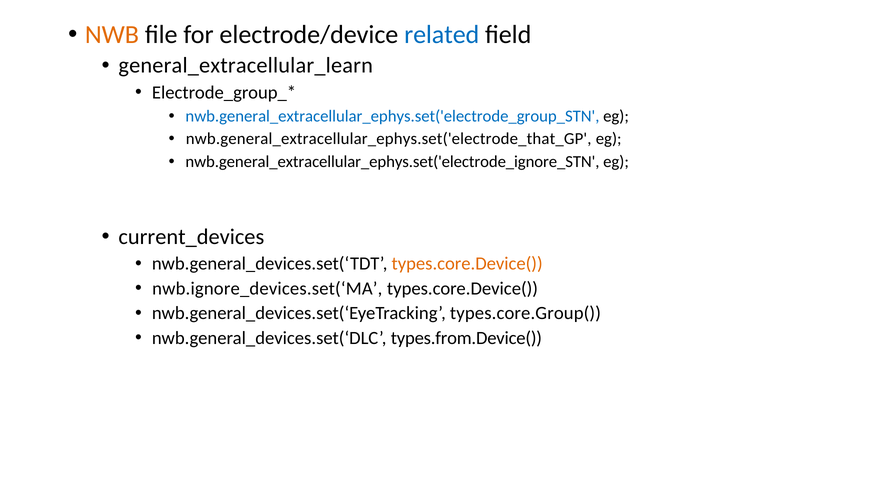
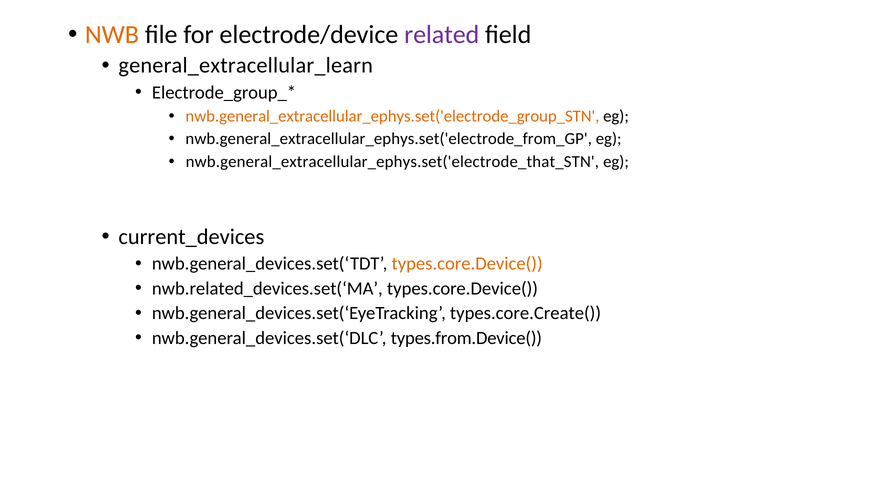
related colour: blue -> purple
nwb.general_extracellular_ephys.set('electrode_group_STN colour: blue -> orange
nwb.general_extracellular_ephys.set('electrode_that_GP: nwb.general_extracellular_ephys.set('electrode_that_GP -> nwb.general_extracellular_ephys.set('electrode_from_GP
nwb.general_extracellular_ephys.set('electrode_ignore_STN: nwb.general_extracellular_ephys.set('electrode_ignore_STN -> nwb.general_extracellular_ephys.set('electrode_that_STN
nwb.ignore_devices.set(‘MA: nwb.ignore_devices.set(‘MA -> nwb.related_devices.set(‘MA
types.core.Group(: types.core.Group( -> types.core.Create(
